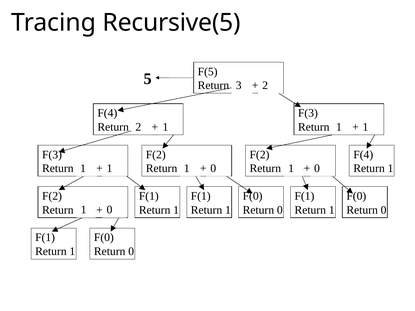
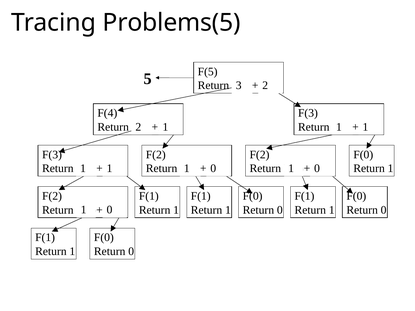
Recursive(5: Recursive(5 -> Problems(5
F(4 at (363, 155): F(4 -> F(0
